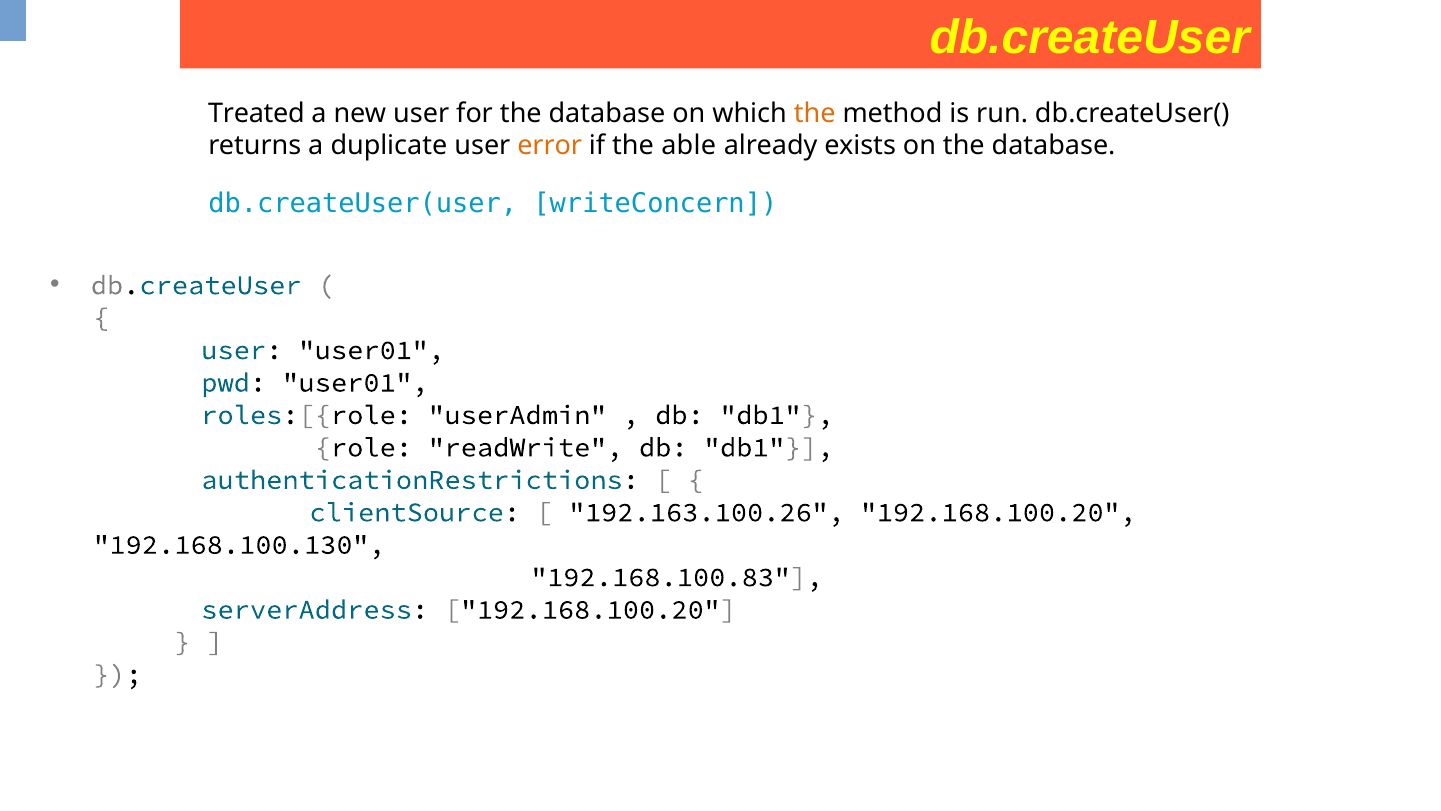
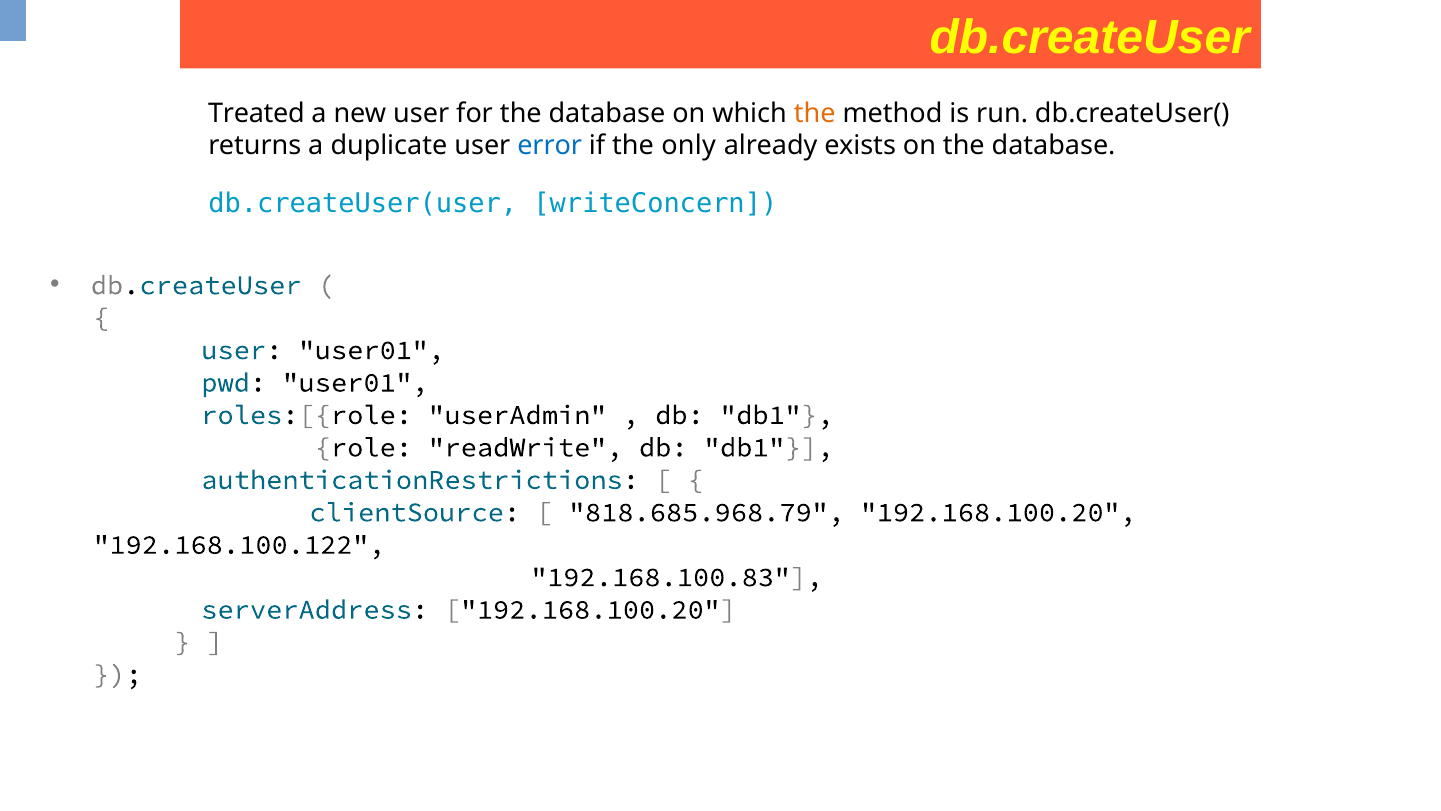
error colour: orange -> blue
able: able -> only
192.163.100.26: 192.163.100.26 -> 818.685.968.79
192.168.100.130: 192.168.100.130 -> 192.168.100.122
